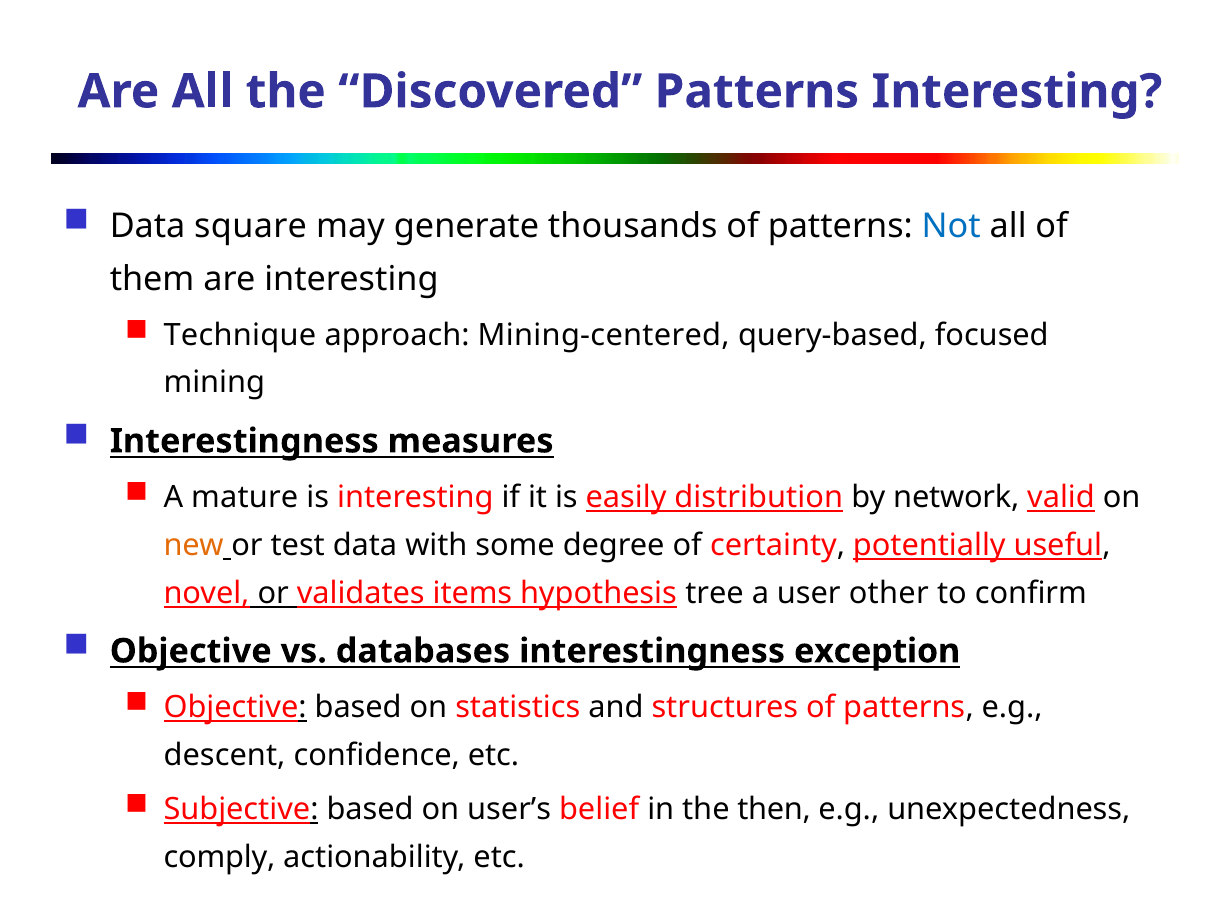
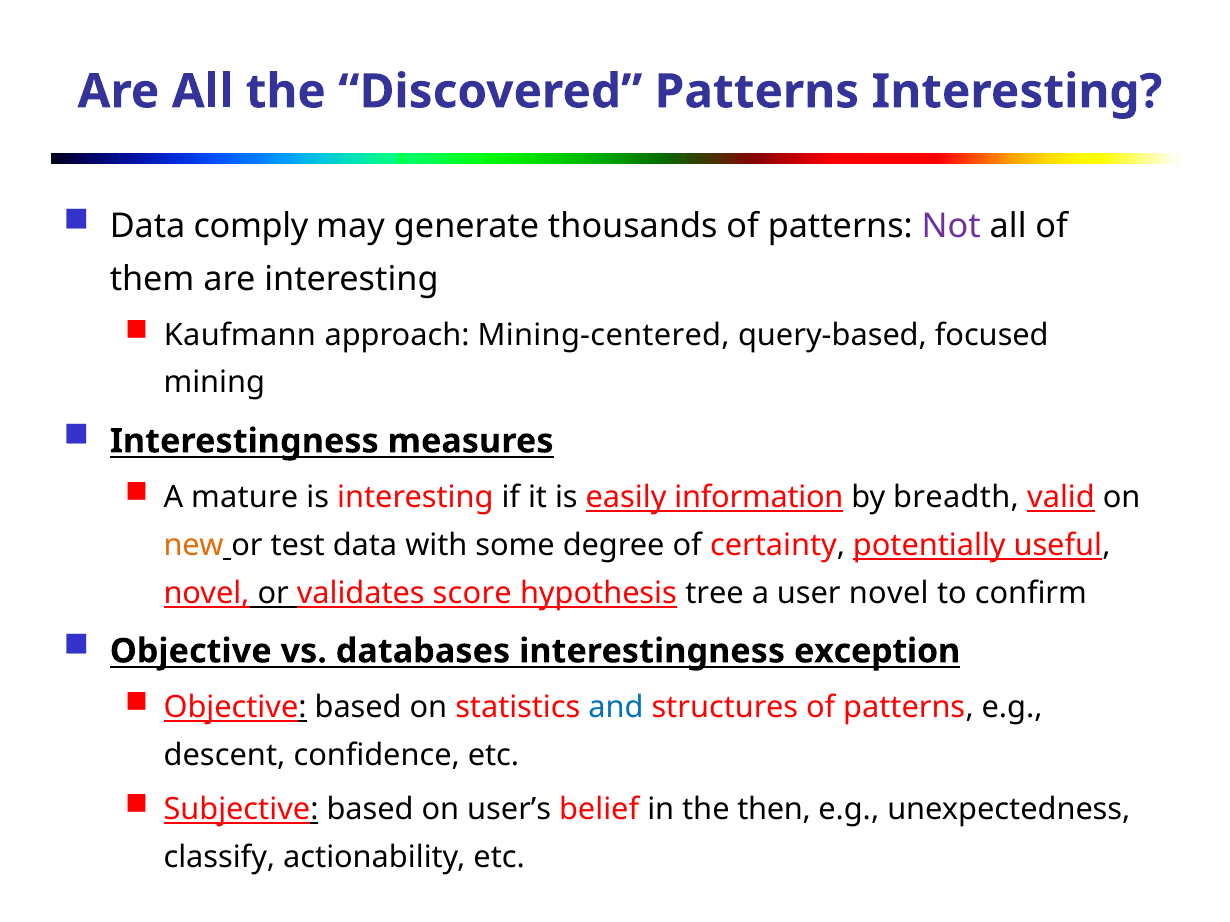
square: square -> comply
Not colour: blue -> purple
Technique: Technique -> Kaufmann
distribution: distribution -> information
network: network -> breadth
items: items -> score
user other: other -> novel
and colour: black -> blue
comply: comply -> classify
